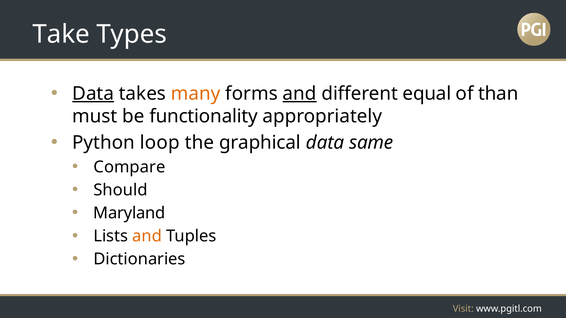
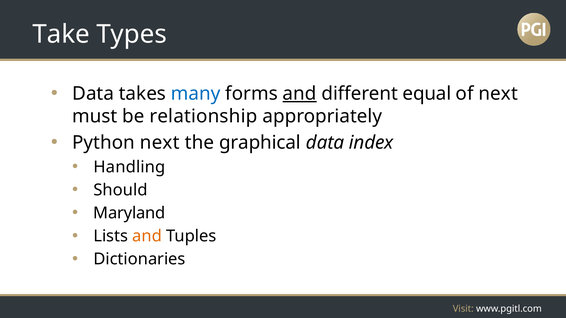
Data at (93, 94) underline: present -> none
many colour: orange -> blue
of than: than -> next
functionality: functionality -> relationship
Python loop: loop -> next
same: same -> index
Compare: Compare -> Handling
